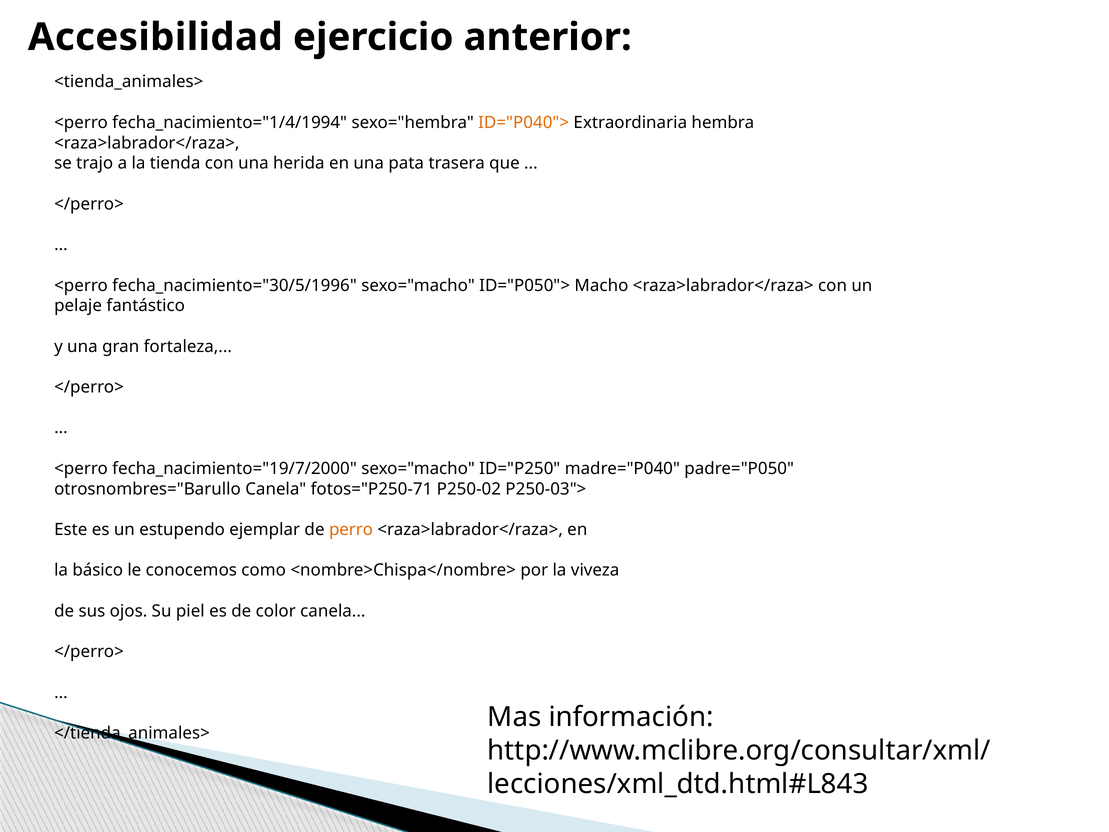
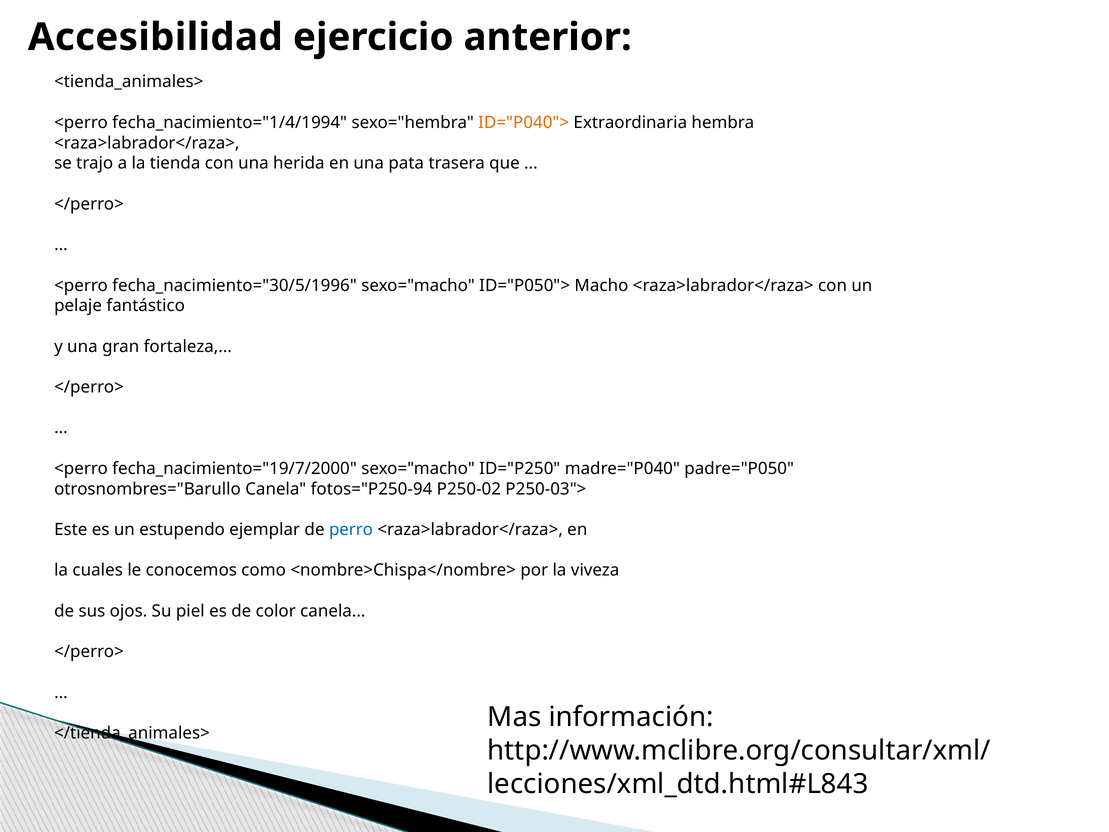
fotos="P250-71: fotos="P250-71 -> fotos="P250-94
perro colour: orange -> blue
básico: básico -> cuales
